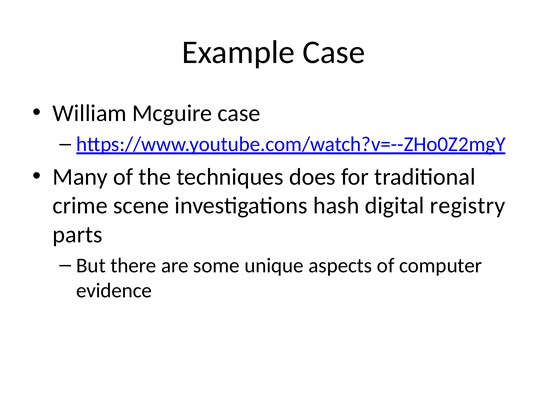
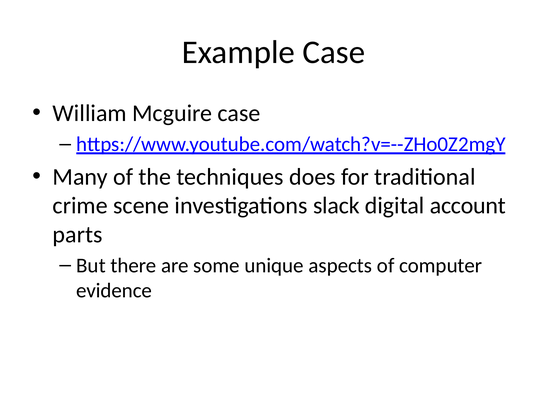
hash: hash -> slack
registry: registry -> account
